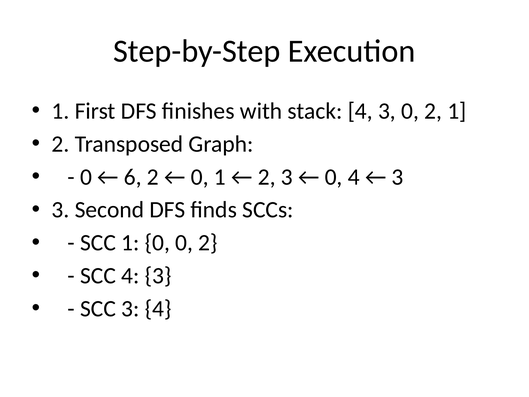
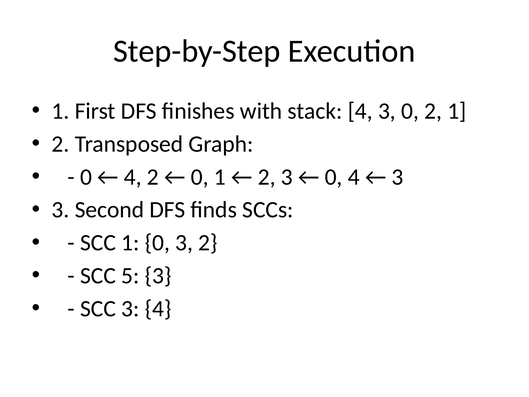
6 at (133, 177): 6 -> 4
0 0: 0 -> 3
SCC 4: 4 -> 5
